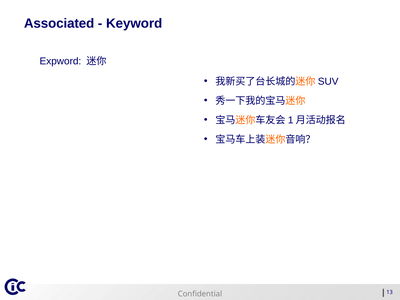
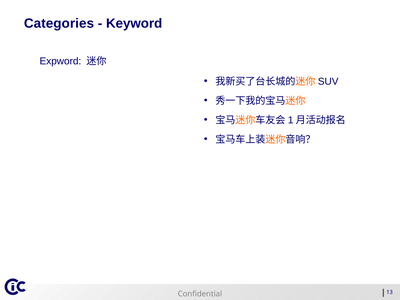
Associated: Associated -> Categories
